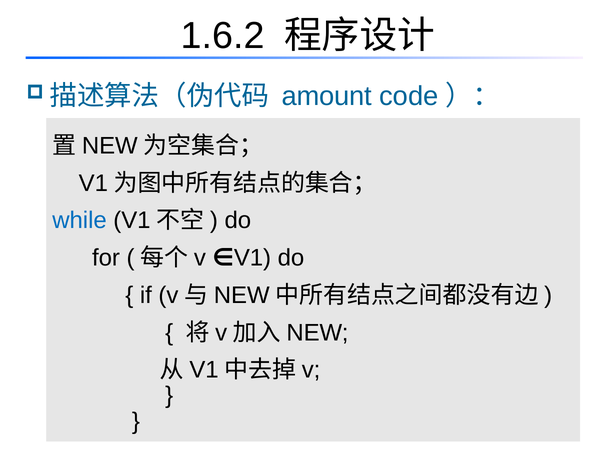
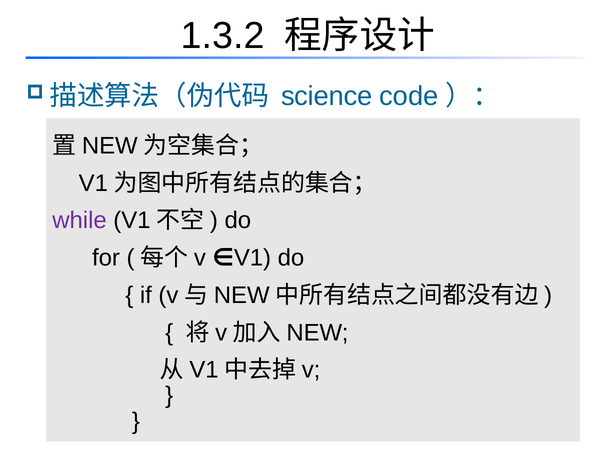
1.6.2: 1.6.2 -> 1.3.2
amount: amount -> science
while colour: blue -> purple
